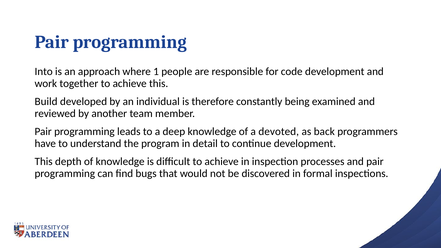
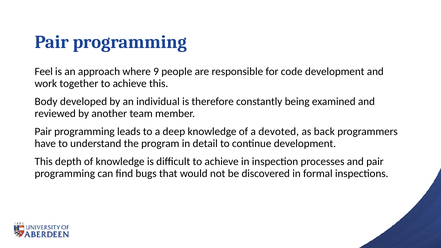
Into: Into -> Feel
1: 1 -> 9
Build: Build -> Body
